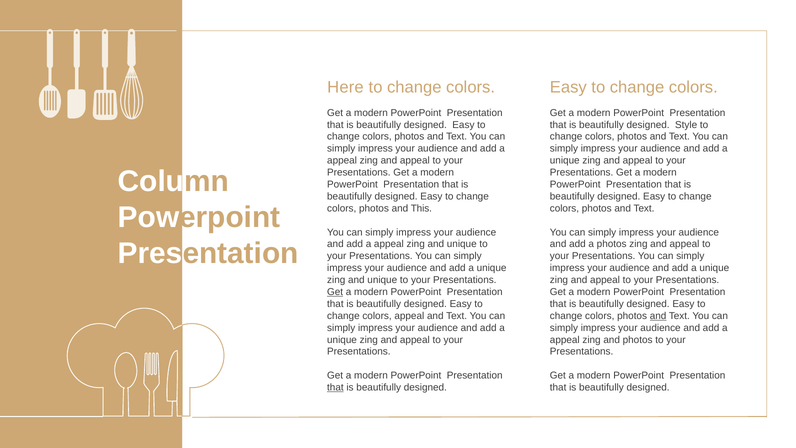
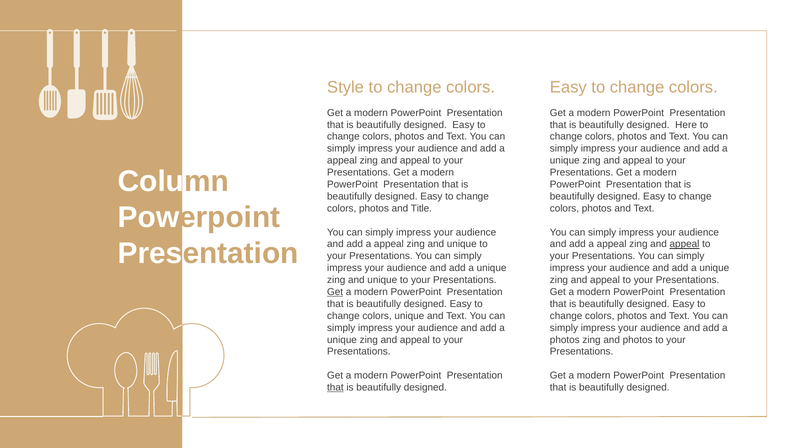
Here: Here -> Style
Style: Style -> Here
This: This -> Title
photos at (612, 244): photos -> appeal
appeal at (685, 244) underline: none -> present
colors appeal: appeal -> unique
and at (658, 316) underline: present -> none
appeal at (565, 340): appeal -> photos
